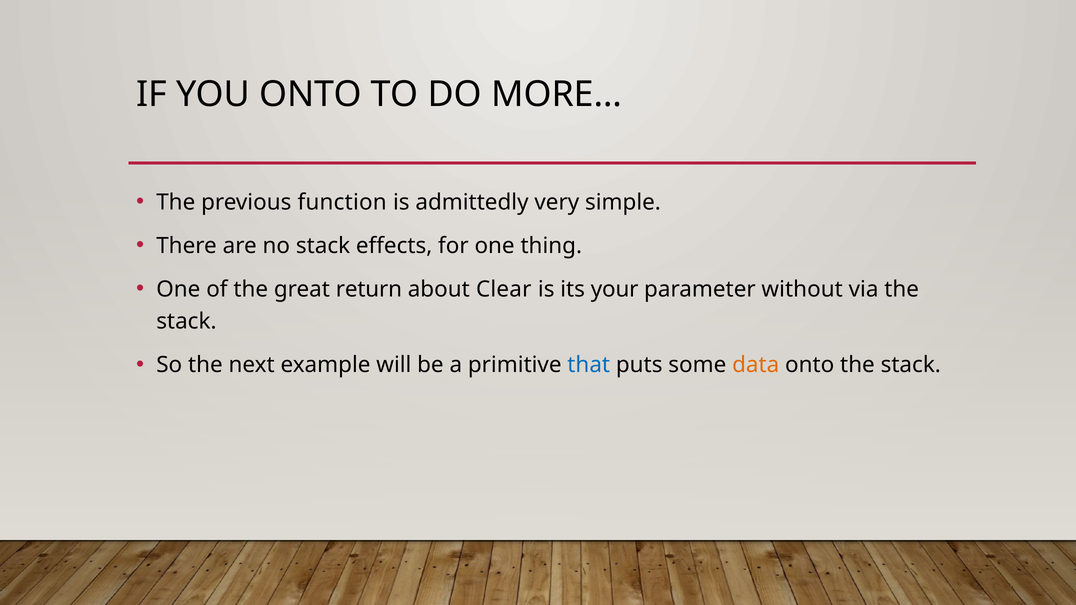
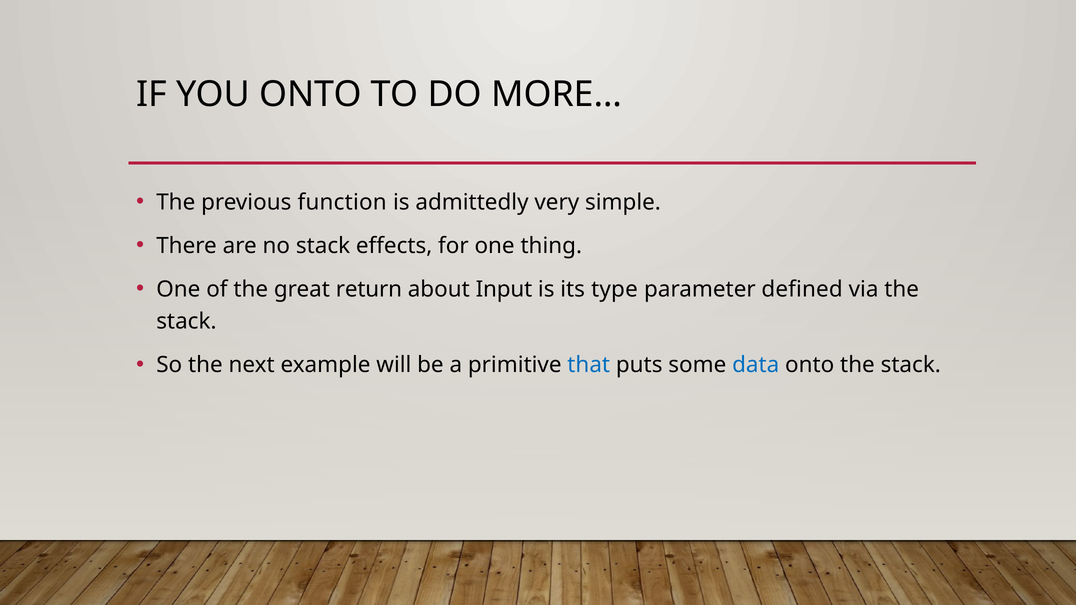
Clear: Clear -> Input
your: your -> type
without: without -> defined
data colour: orange -> blue
